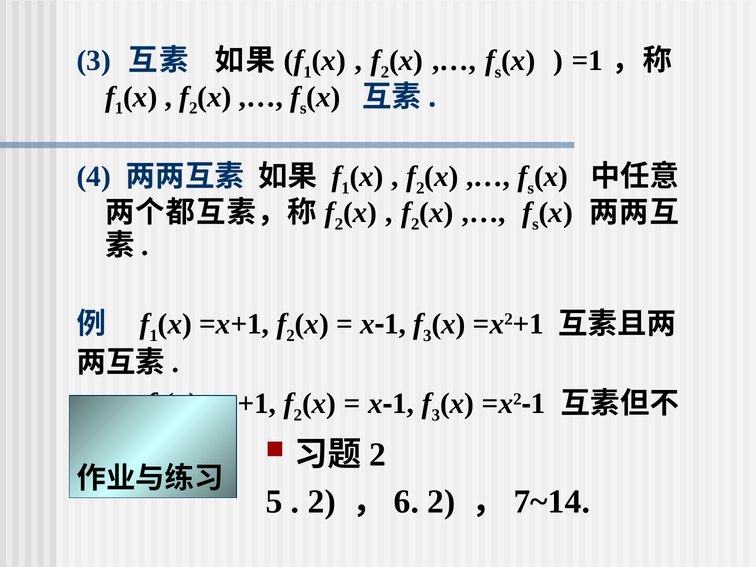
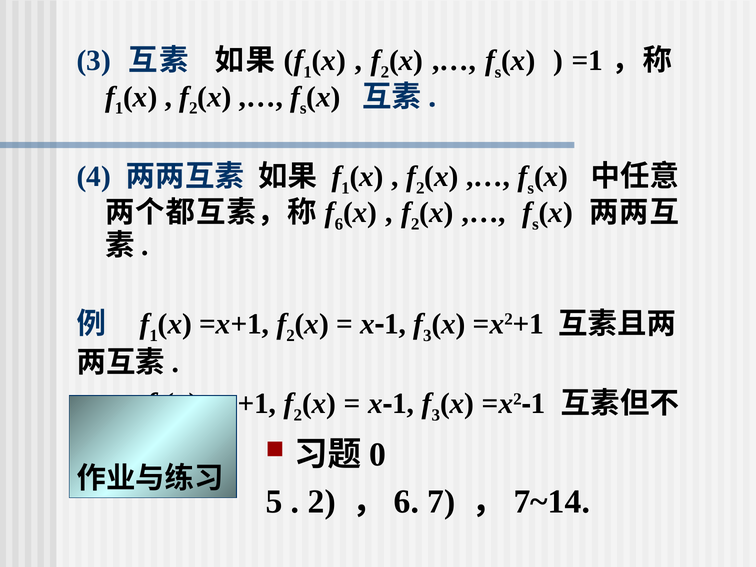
2 at (339, 224): 2 -> 6
2 at (378, 455): 2 -> 0
2 at (441, 502): 2 -> 7
